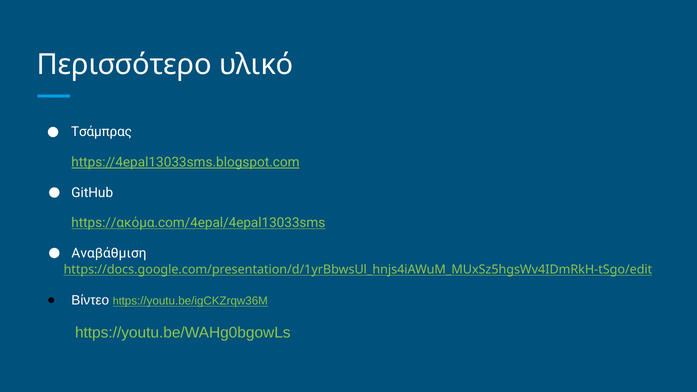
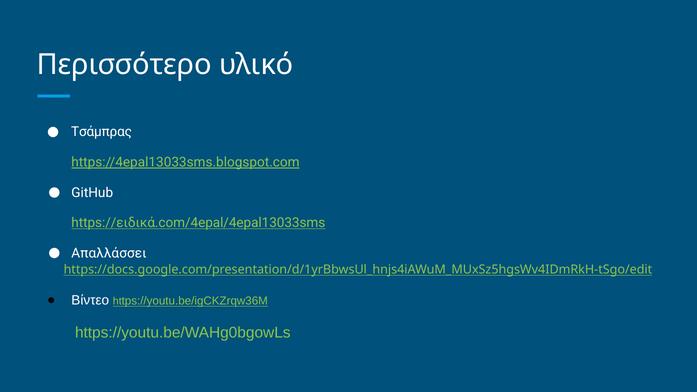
https://ακόμα.com/4epal/4epal13033sms: https://ακόμα.com/4epal/4epal13033sms -> https://ειδικά.com/4epal/4epal13033sms
Αναβάθμιση: Αναβάθμιση -> Απαλλάσσει
